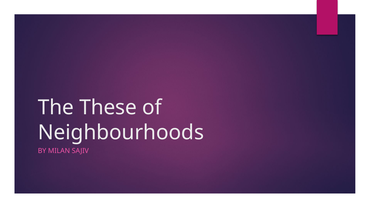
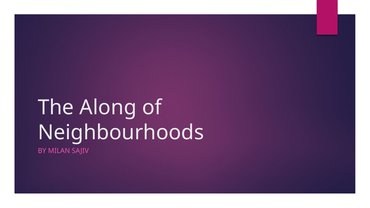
These: These -> Along
